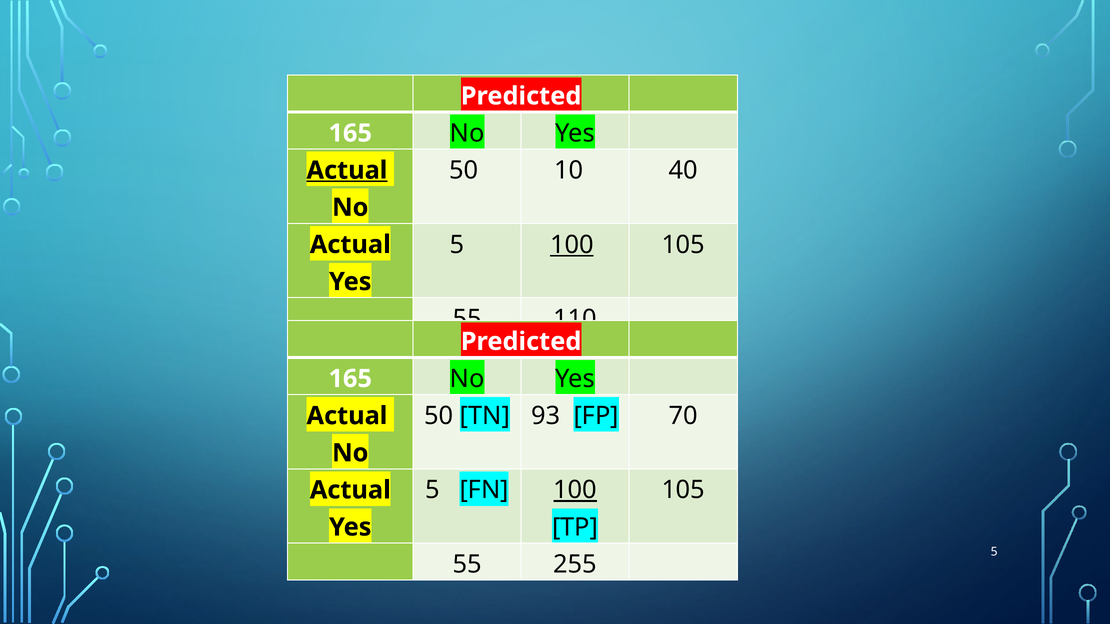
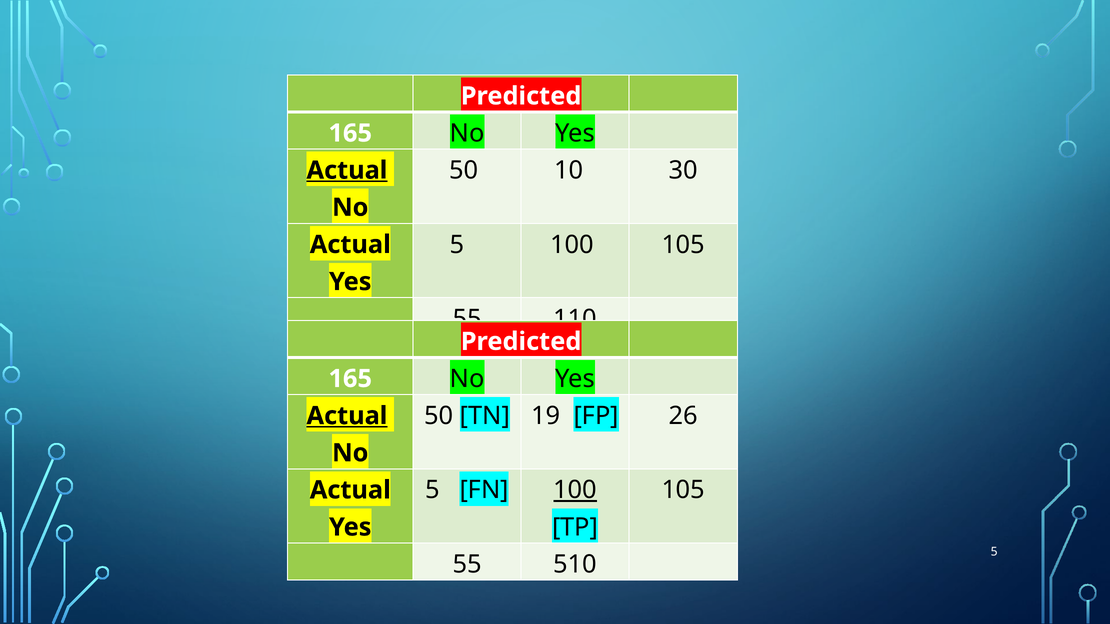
40: 40 -> 30
100 at (572, 245) underline: present -> none
93: 93 -> 19
70: 70 -> 26
Actual at (347, 416) underline: none -> present
255: 255 -> 510
